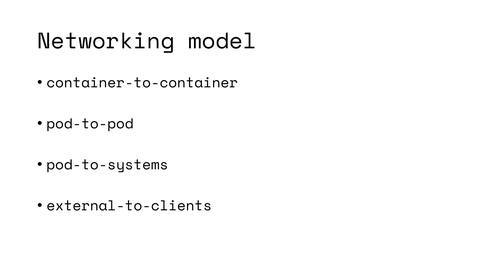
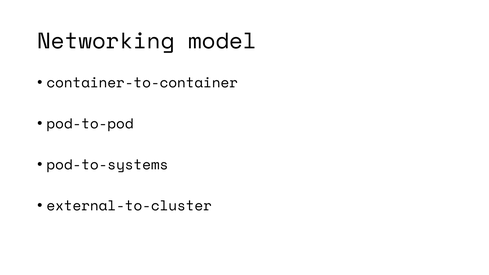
external-to-clients: external-to-clients -> external-to-cluster
